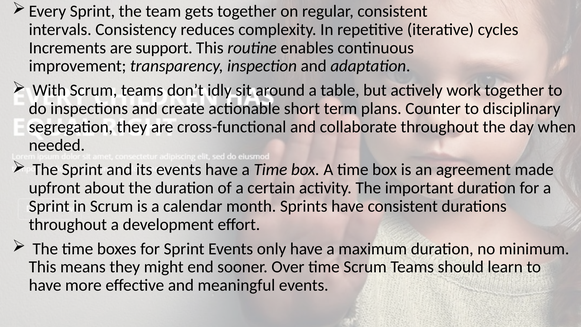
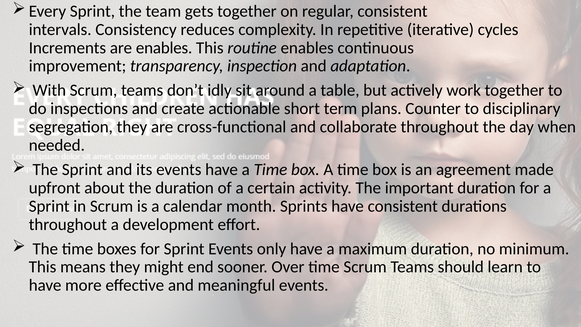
are support: support -> enables
